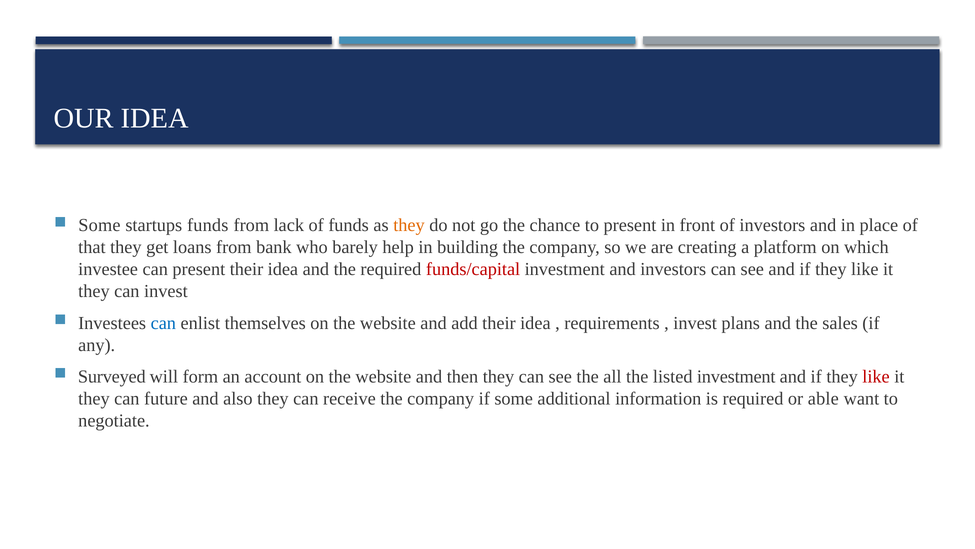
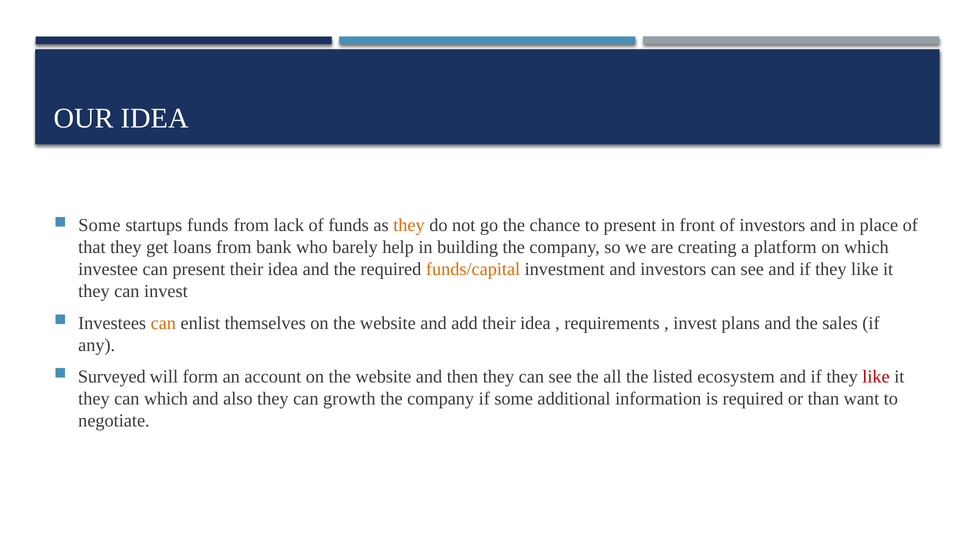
funds/capital colour: red -> orange
can at (163, 323) colour: blue -> orange
listed investment: investment -> ecosystem
can future: future -> which
receive: receive -> growth
able: able -> than
